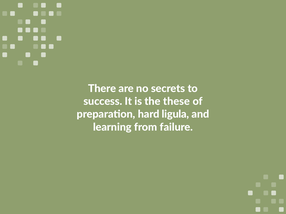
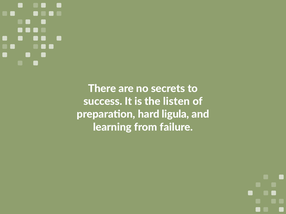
these: these -> listen
